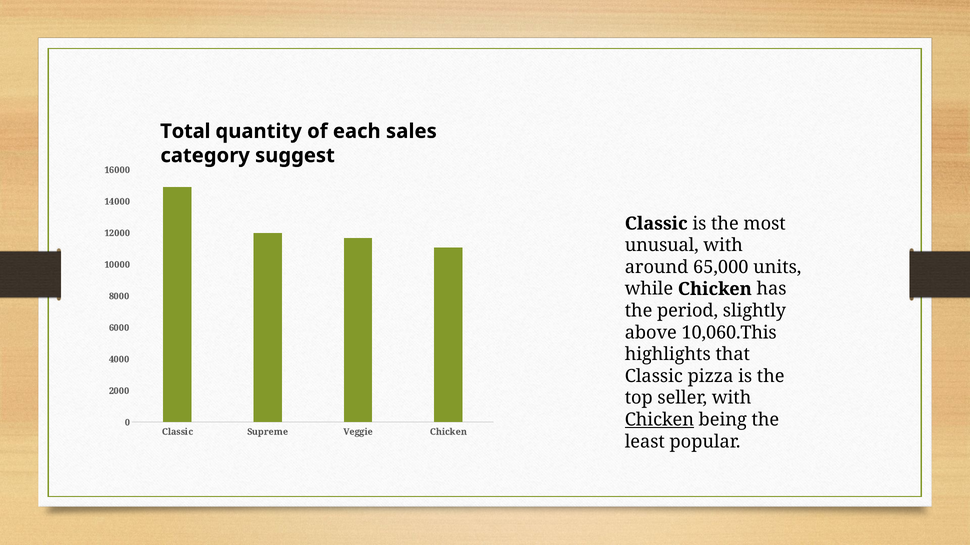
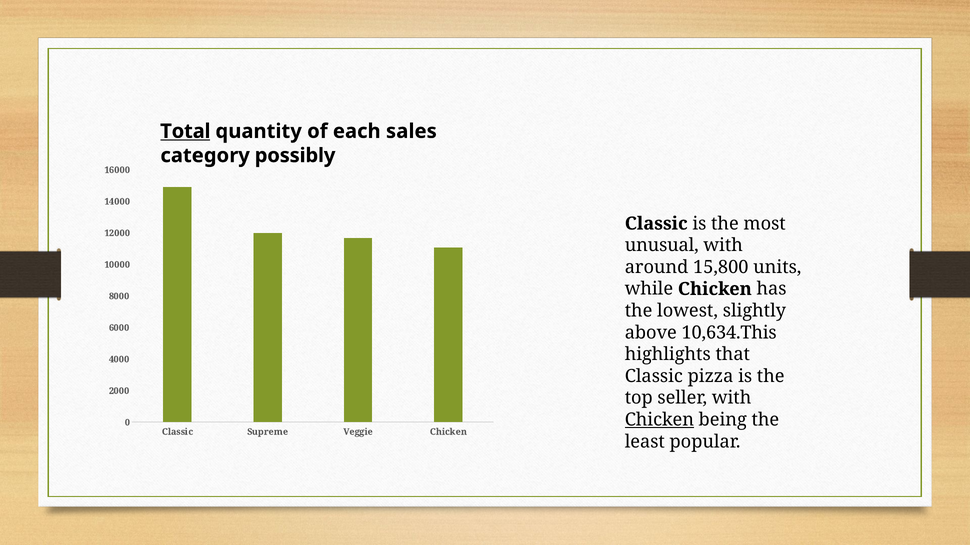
Total underline: none -> present
suggest: suggest -> possibly
65,000: 65,000 -> 15,800
period: period -> lowest
10,060.This: 10,060.This -> 10,634.This
